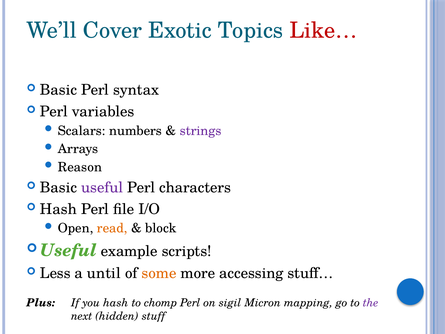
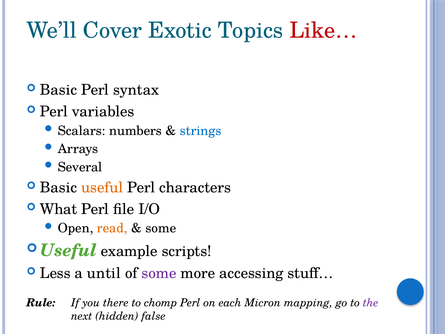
strings colour: purple -> blue
Reason: Reason -> Several
useful at (102, 188) colour: purple -> orange
Hash at (58, 209): Hash -> What
block at (161, 228): block -> some
some at (159, 273) colour: orange -> purple
Plus: Plus -> Rule
you hash: hash -> there
sigil: sigil -> each
stuff: stuff -> false
